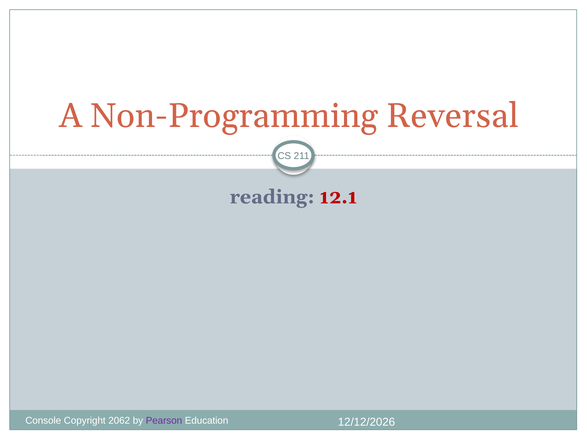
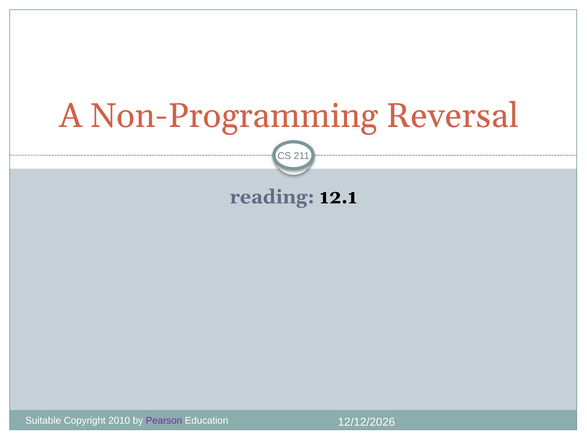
12.1 colour: red -> black
Console: Console -> Suitable
2062: 2062 -> 2010
